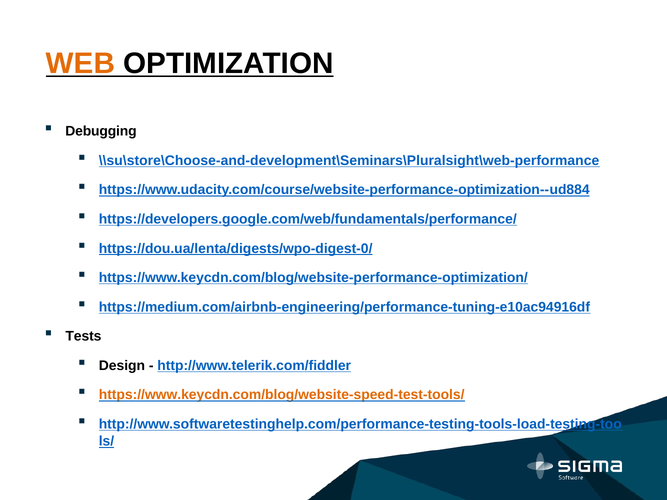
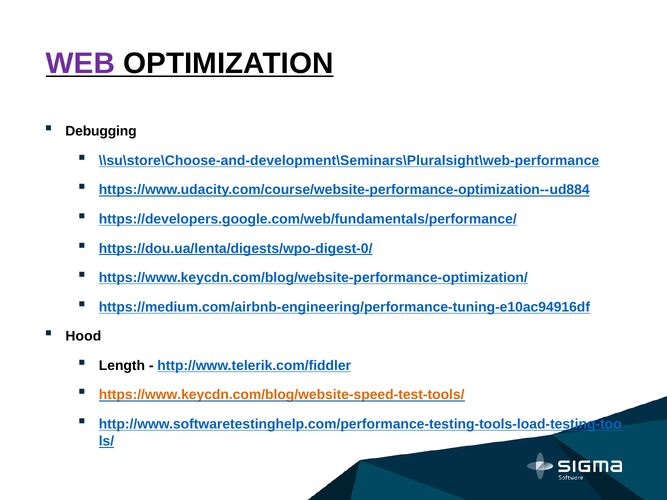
WEB colour: orange -> purple
Tests: Tests -> Hood
Design: Design -> Length
